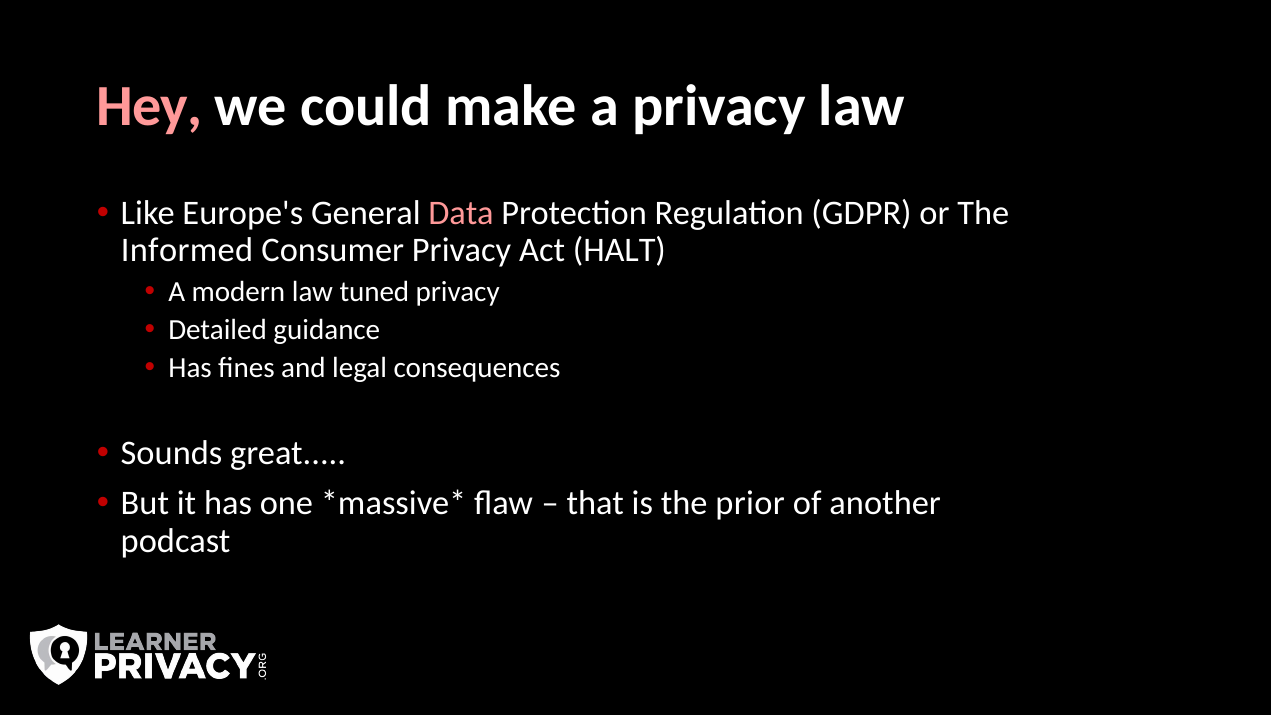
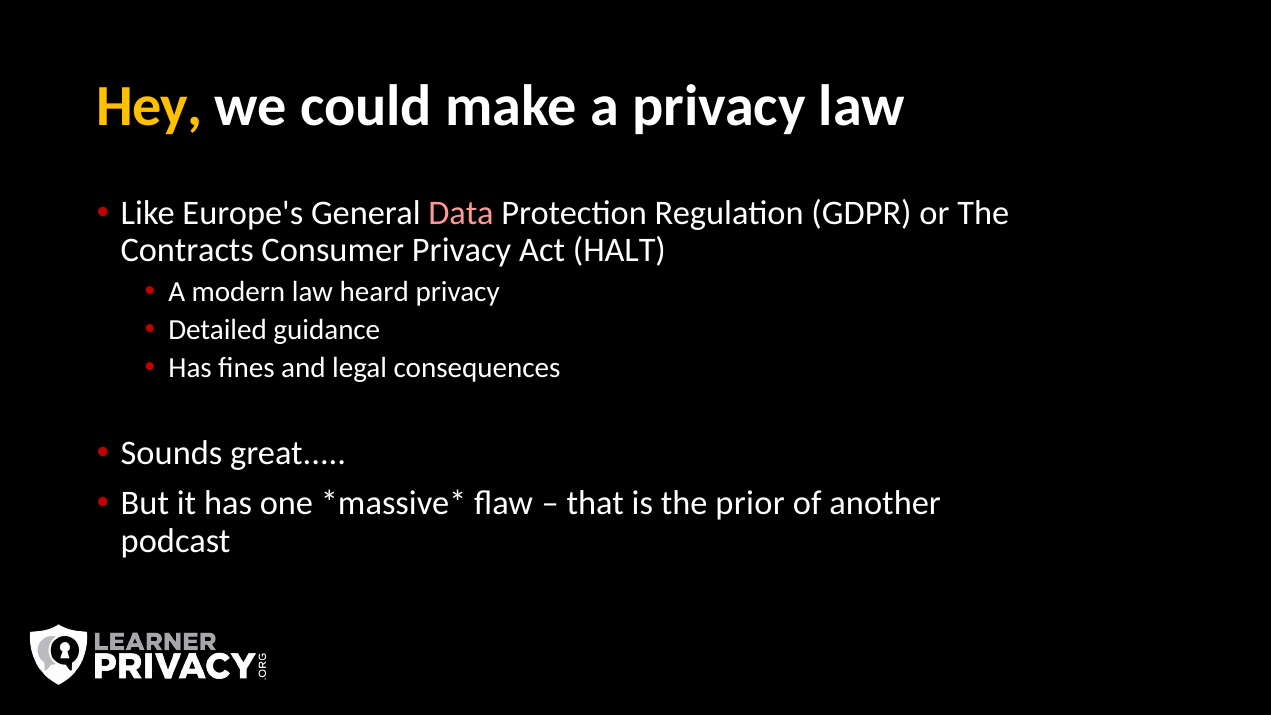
Hey colour: pink -> yellow
Informed: Informed -> Contracts
tuned: tuned -> heard
